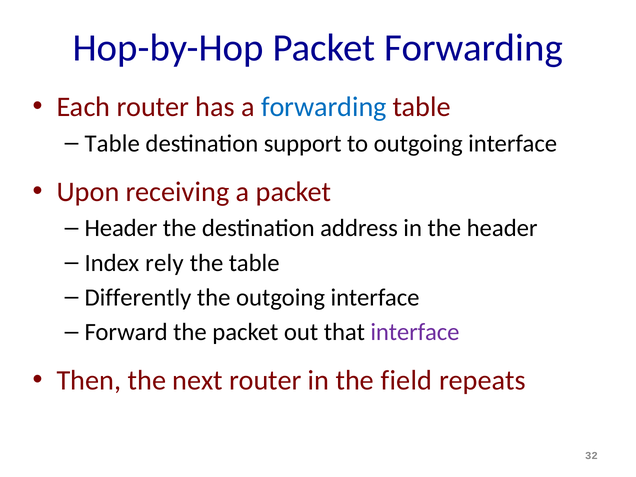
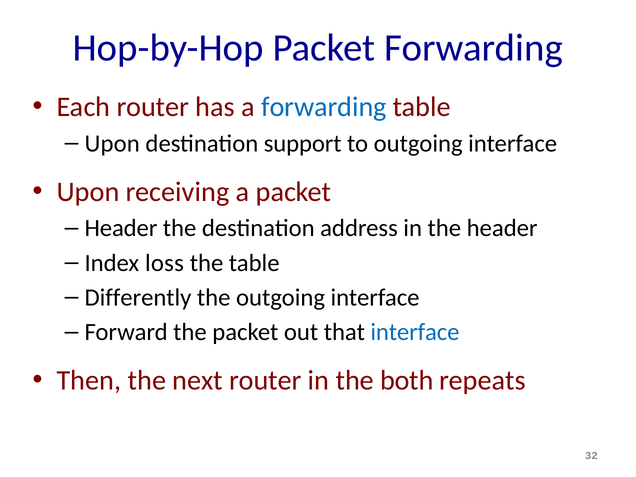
Table at (112, 143): Table -> Upon
rely: rely -> loss
interface at (415, 332) colour: purple -> blue
field: field -> both
